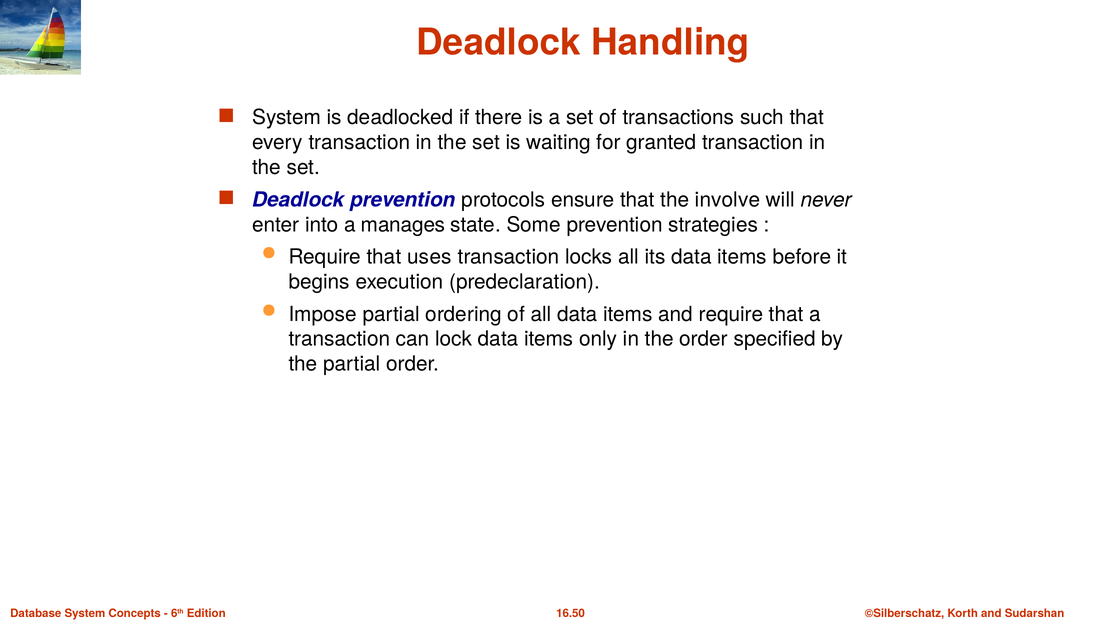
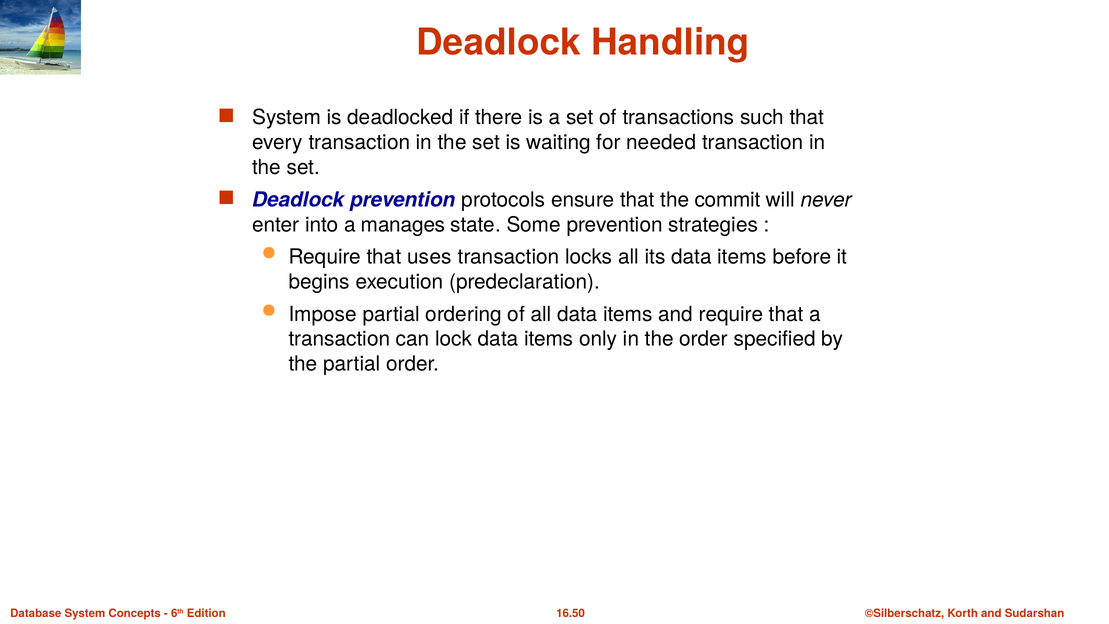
granted: granted -> needed
involve: involve -> commit
